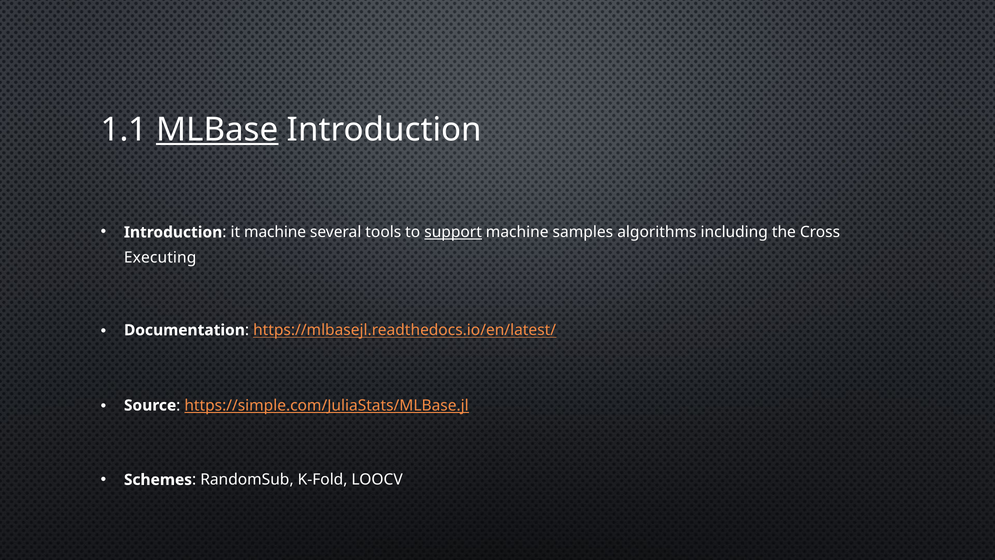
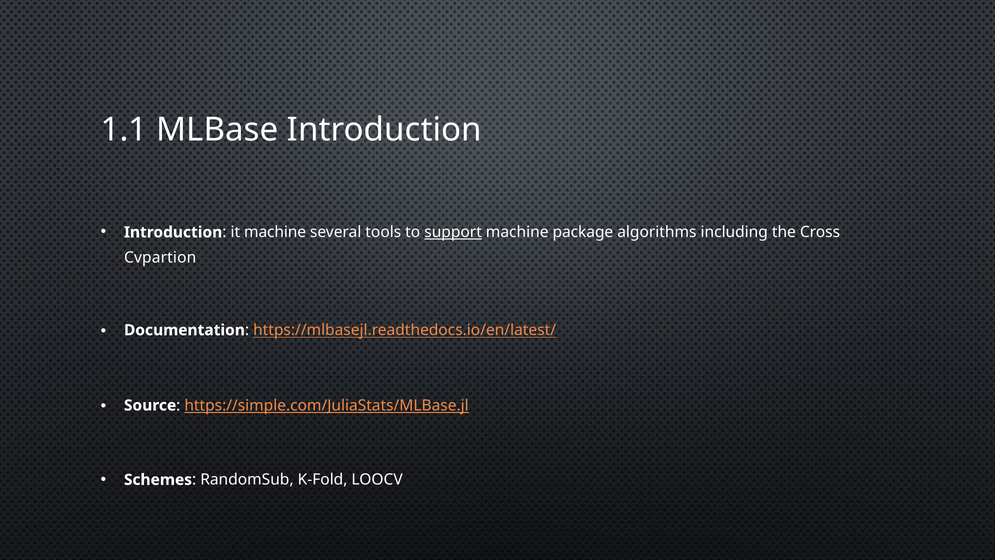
MLBase underline: present -> none
samples: samples -> package
Executing: Executing -> Cvpartion
